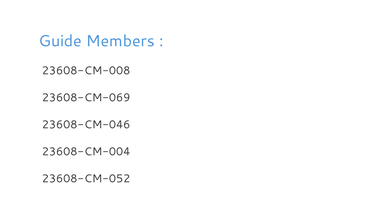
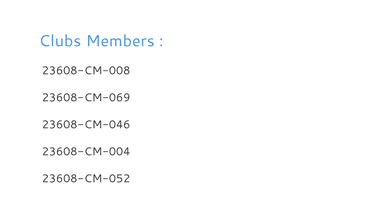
Guide: Guide -> Clubs
